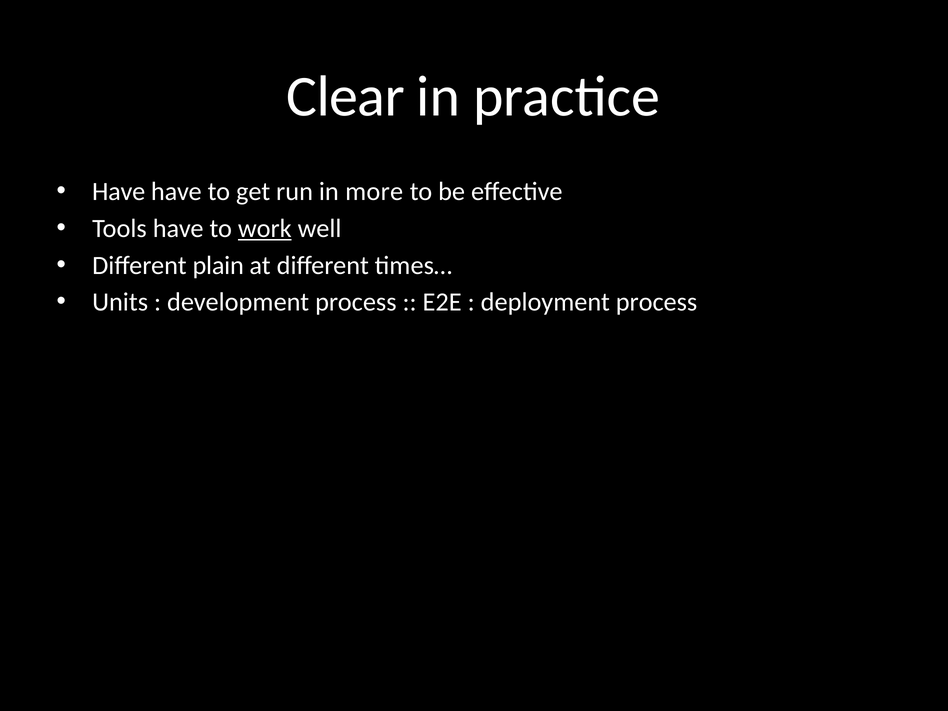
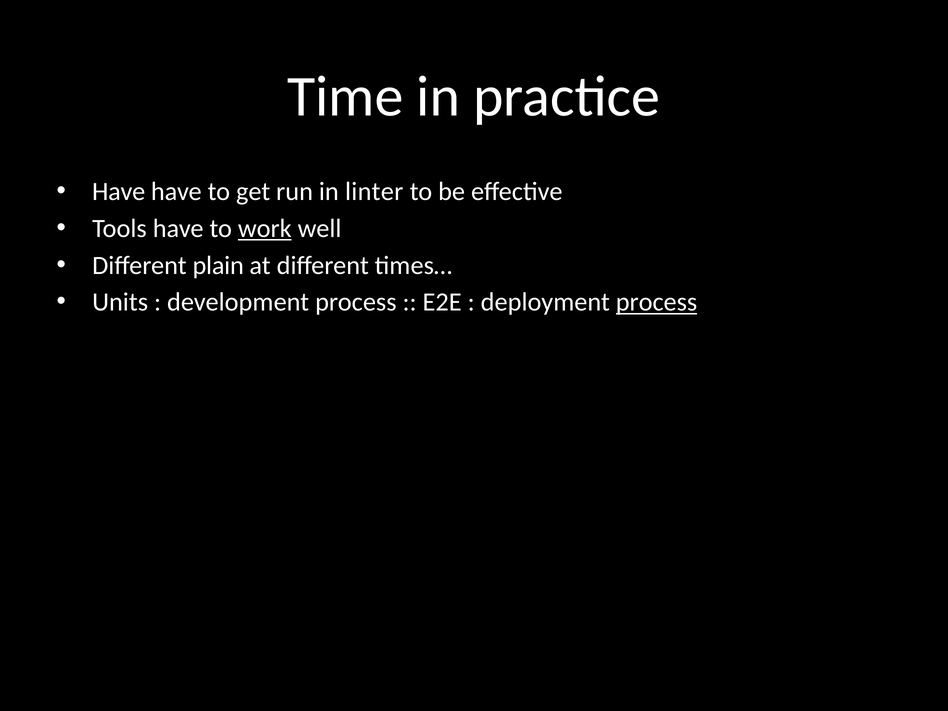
Clear: Clear -> Time
more: more -> linter
process at (657, 302) underline: none -> present
